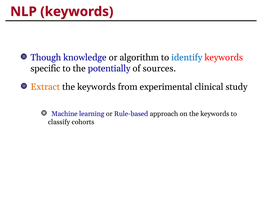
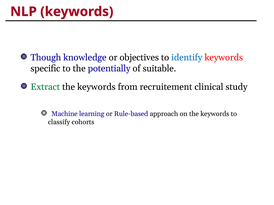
algorithm: algorithm -> objectives
sources: sources -> suitable
Extract colour: orange -> green
experimental: experimental -> recruitement
